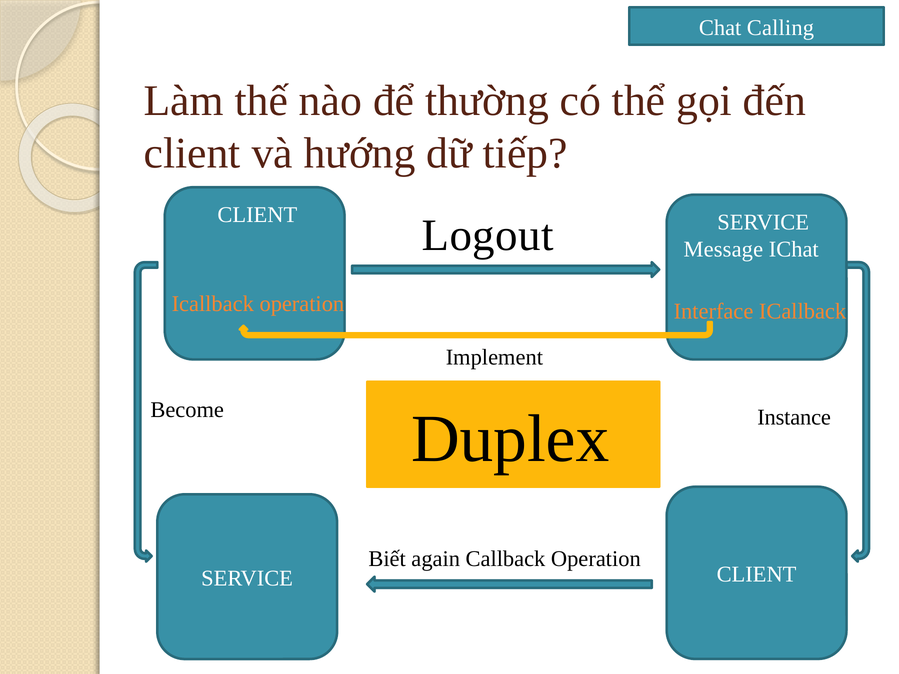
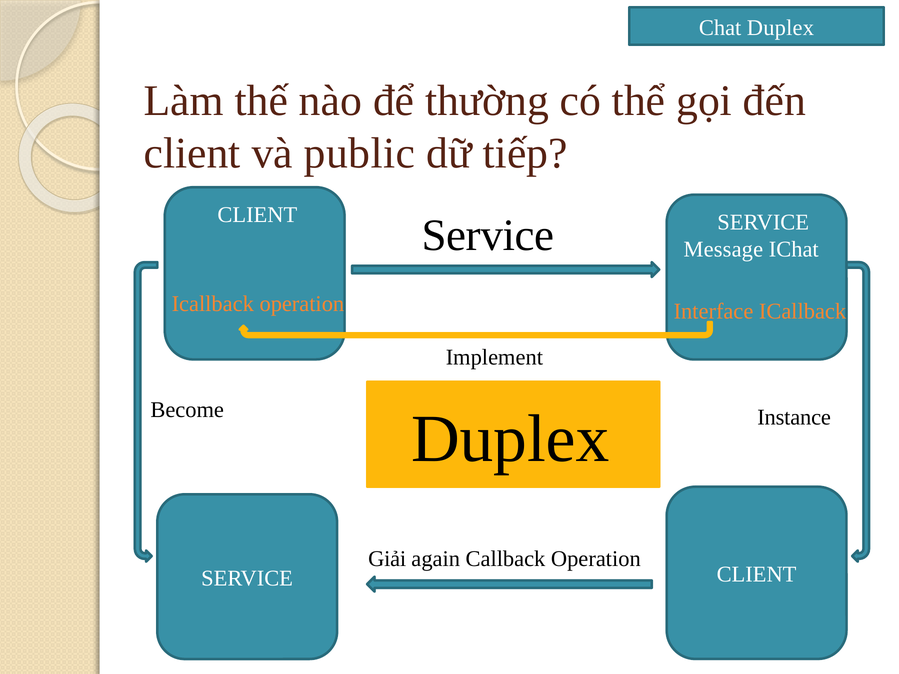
Chat Calling: Calling -> Duplex
hướng: hướng -> public
CLIENT Logout: Logout -> Service
Biết: Biết -> Giải
